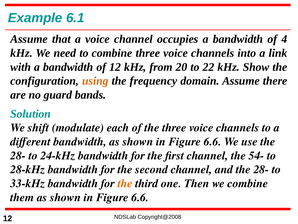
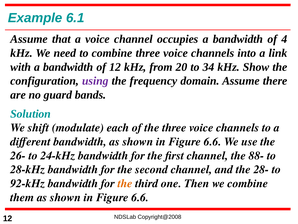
22: 22 -> 34
using colour: orange -> purple
28- at (18, 155): 28- -> 26-
54-: 54- -> 88-
33-kHz: 33-kHz -> 92-kHz
